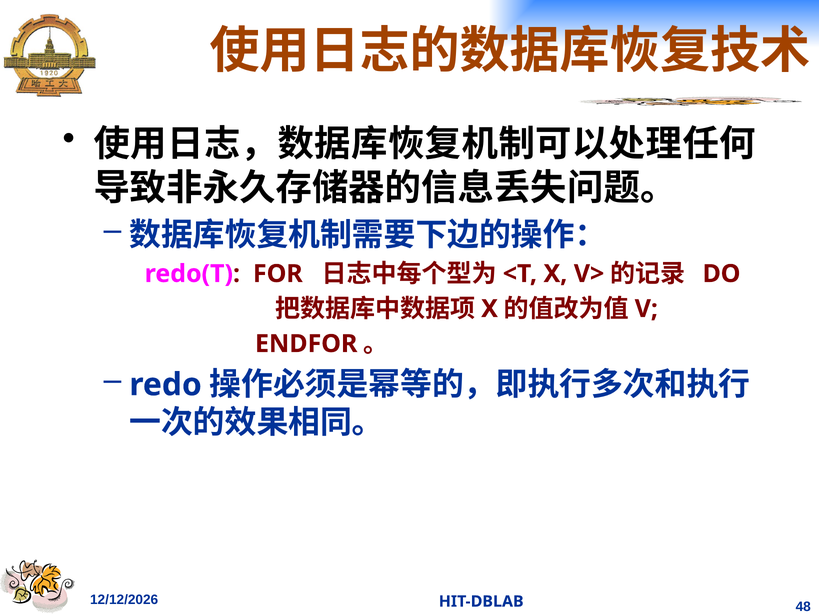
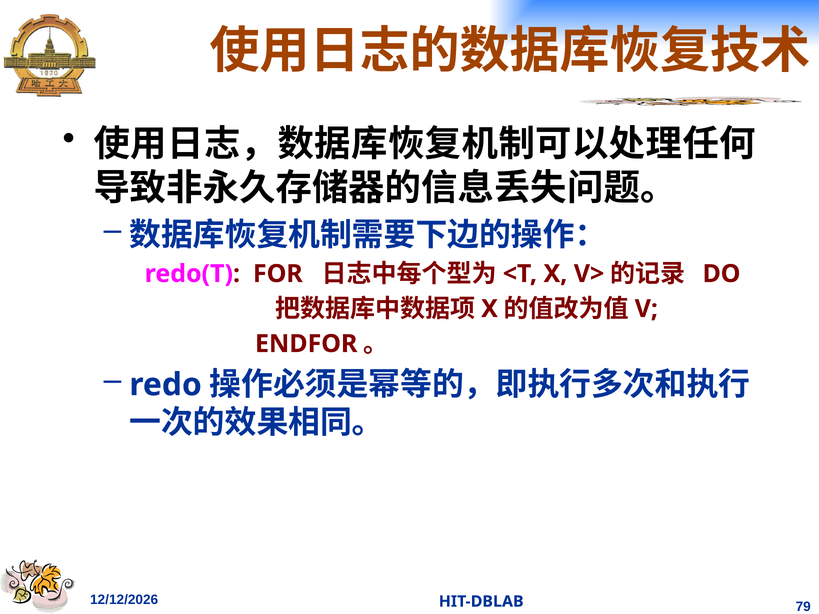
48: 48 -> 79
